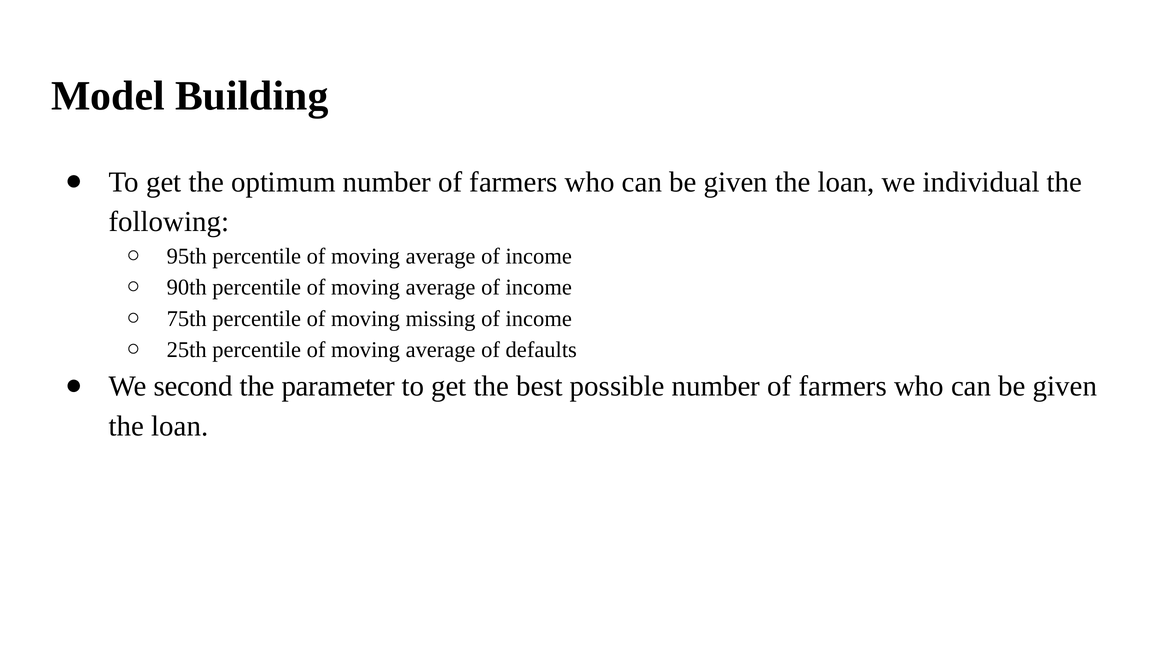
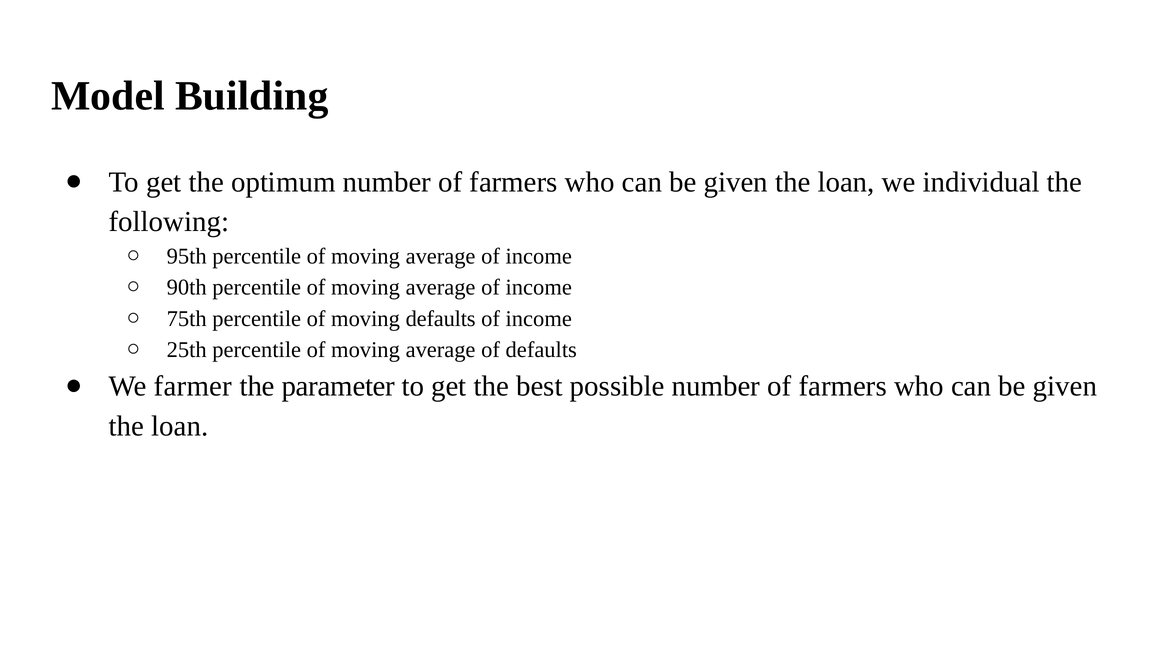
moving missing: missing -> defaults
second: second -> farmer
